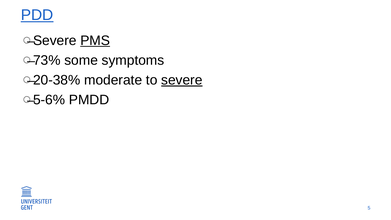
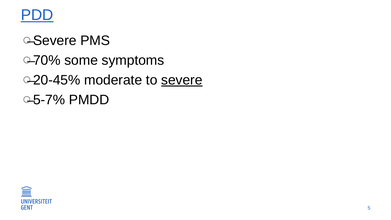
PMS underline: present -> none
73%: 73% -> 70%
20-38%: 20-38% -> 20-45%
5-6%: 5-6% -> 5-7%
